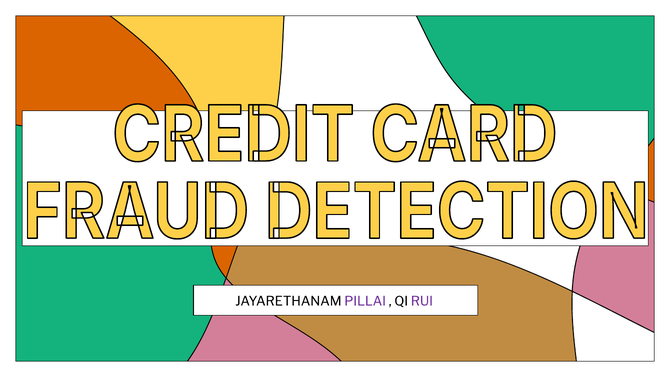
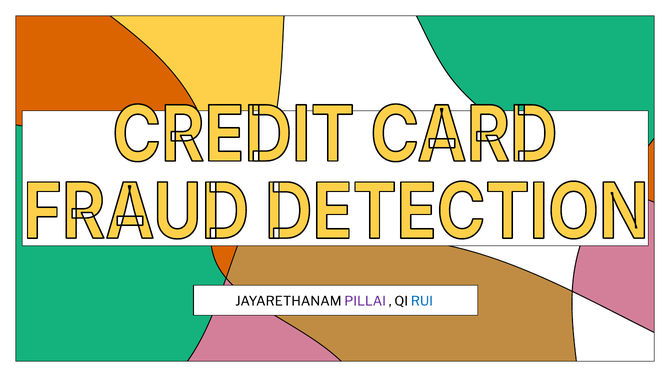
RUI colour: purple -> blue
